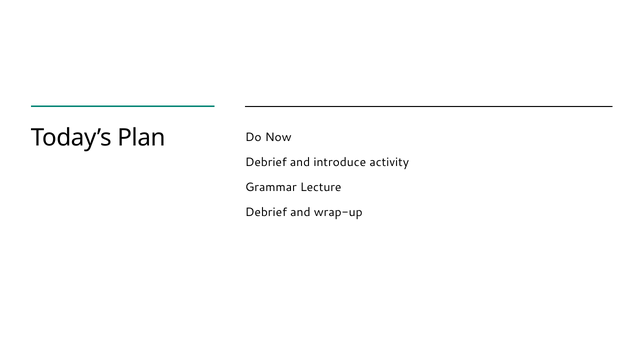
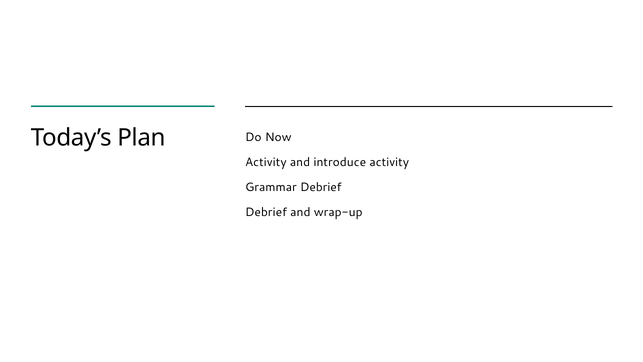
Debrief at (266, 162): Debrief -> Activity
Grammar Lecture: Lecture -> Debrief
